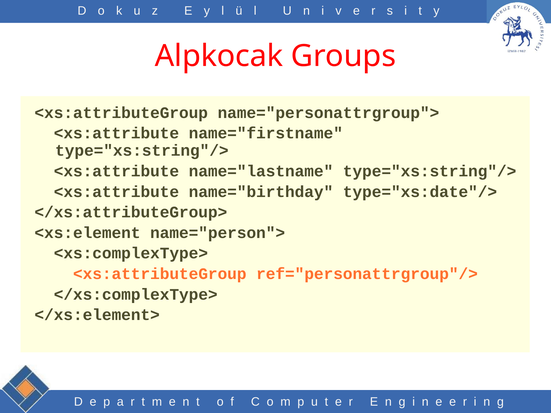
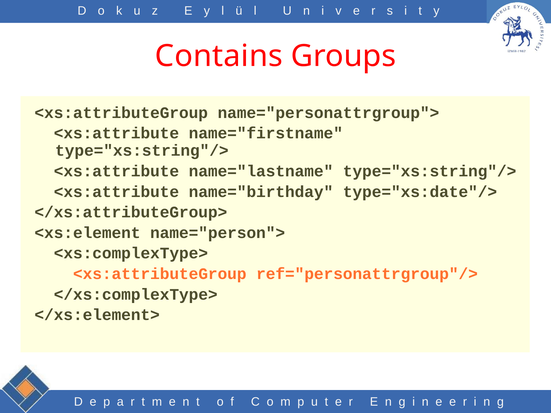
Alpkocak: Alpkocak -> Contains
